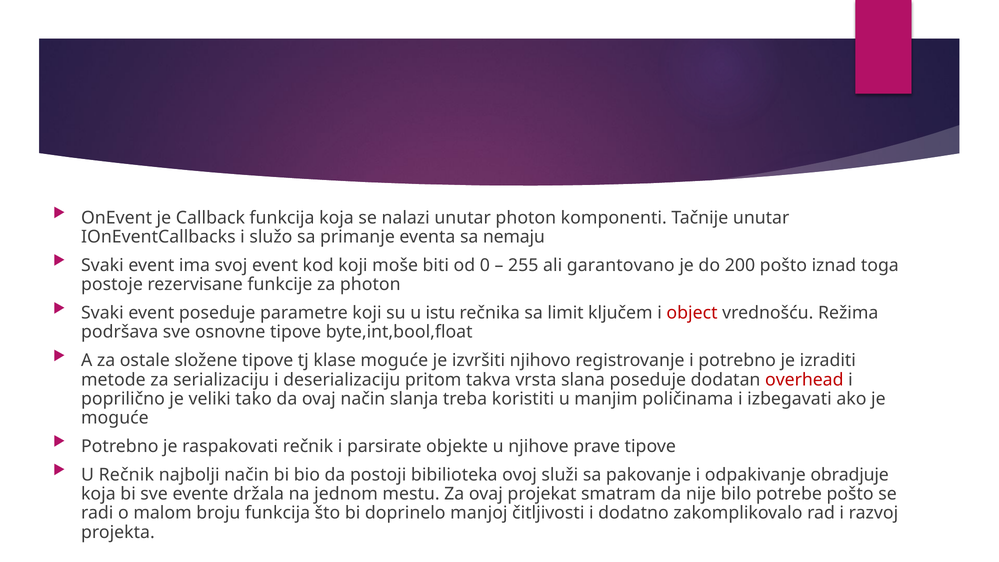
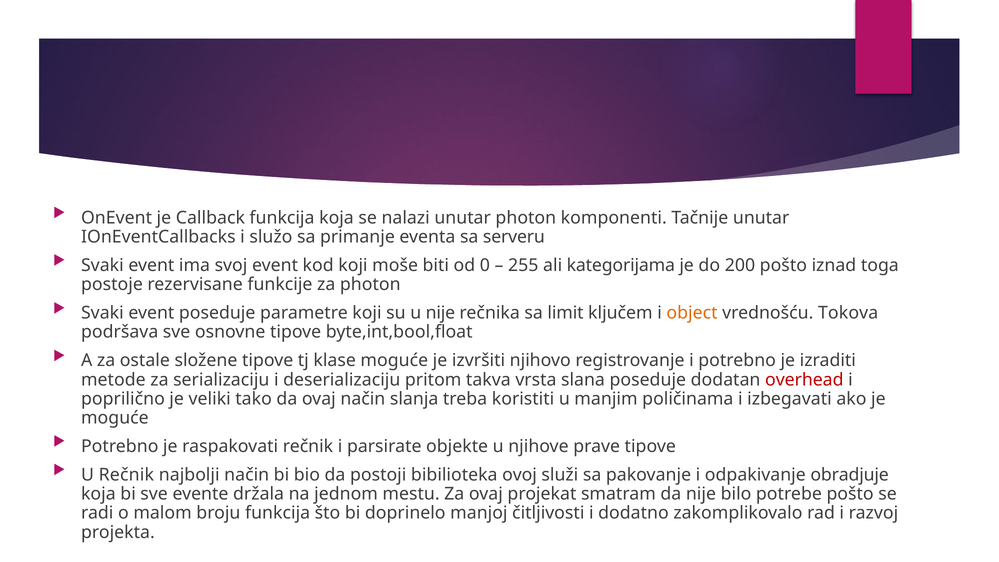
nemaju: nemaju -> serveru
garantovano: garantovano -> kategorijama
u istu: istu -> nije
object colour: red -> orange
Režima: Režima -> Tokova
